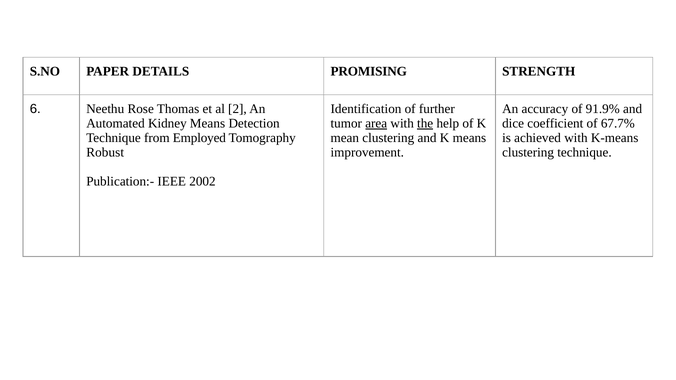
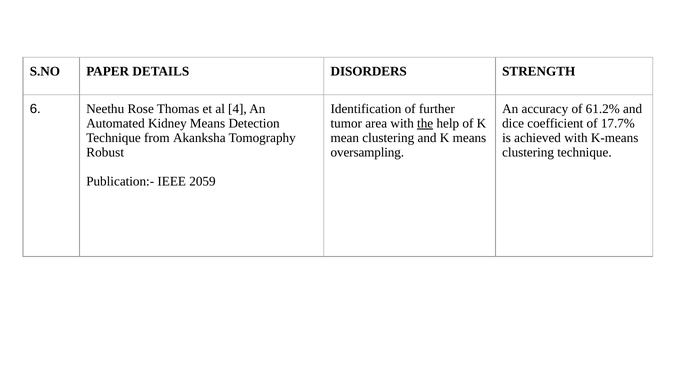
PROMISING: PROMISING -> DISORDERS
91.9%: 91.9% -> 61.2%
2: 2 -> 4
area underline: present -> none
67.7%: 67.7% -> 17.7%
Employed: Employed -> Akanksha
improvement: improvement -> oversampling
2002: 2002 -> 2059
